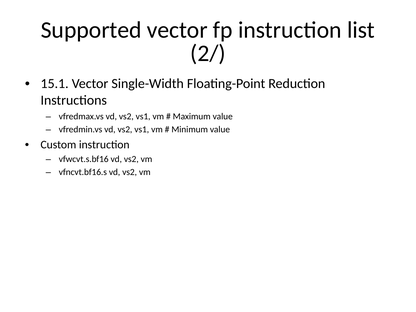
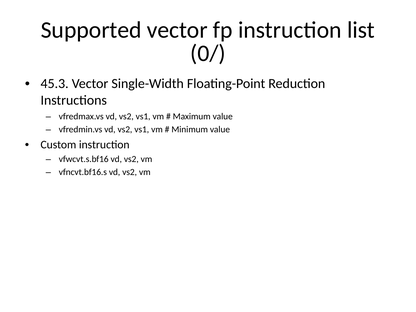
2/: 2/ -> 0/
15.1: 15.1 -> 45.3
